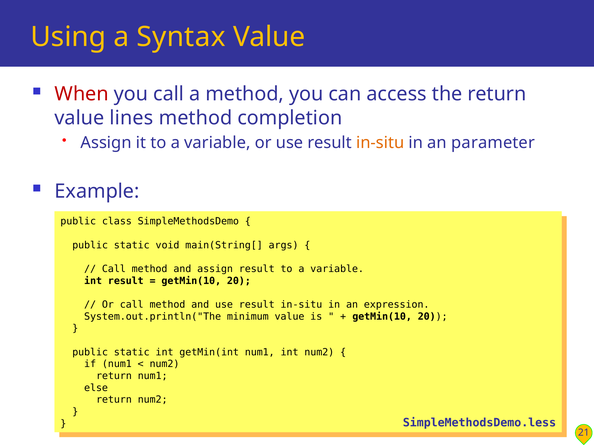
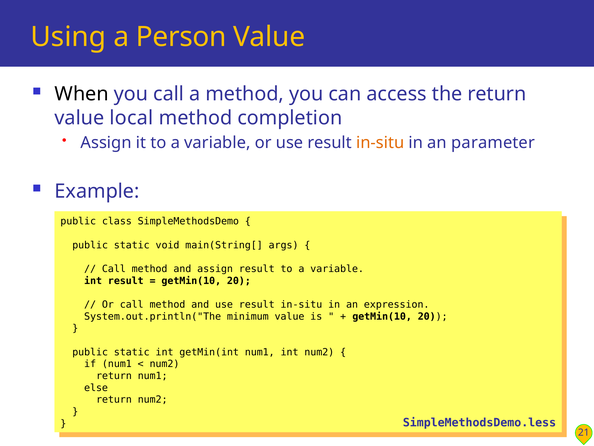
Syntax: Syntax -> Person
When colour: red -> black
lines: lines -> local
